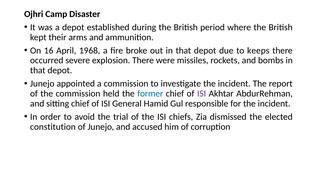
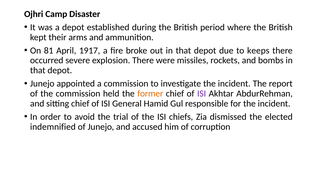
16: 16 -> 81
1968: 1968 -> 1917
former colour: blue -> orange
constitution: constitution -> indemnified
